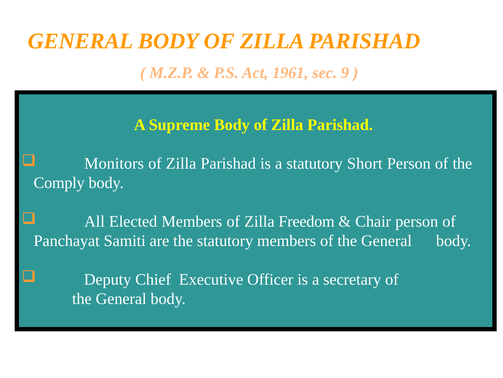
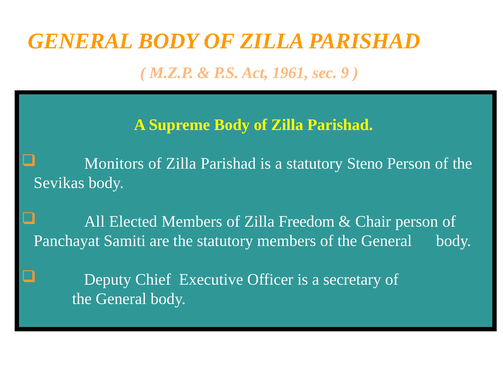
Short: Short -> Steno
Comply: Comply -> Sevikas
